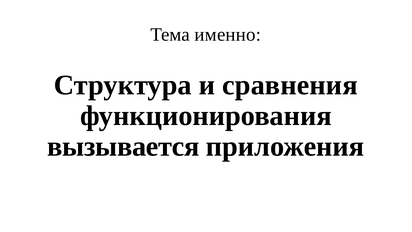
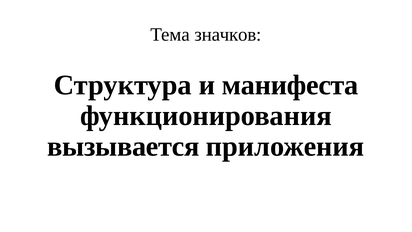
именно: именно -> значков
сравнения: сравнения -> манифеста
